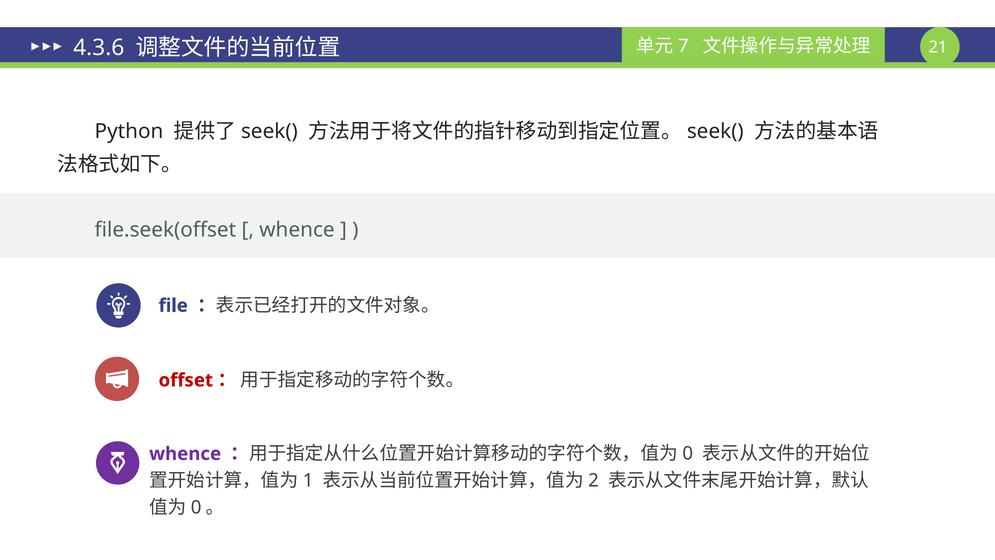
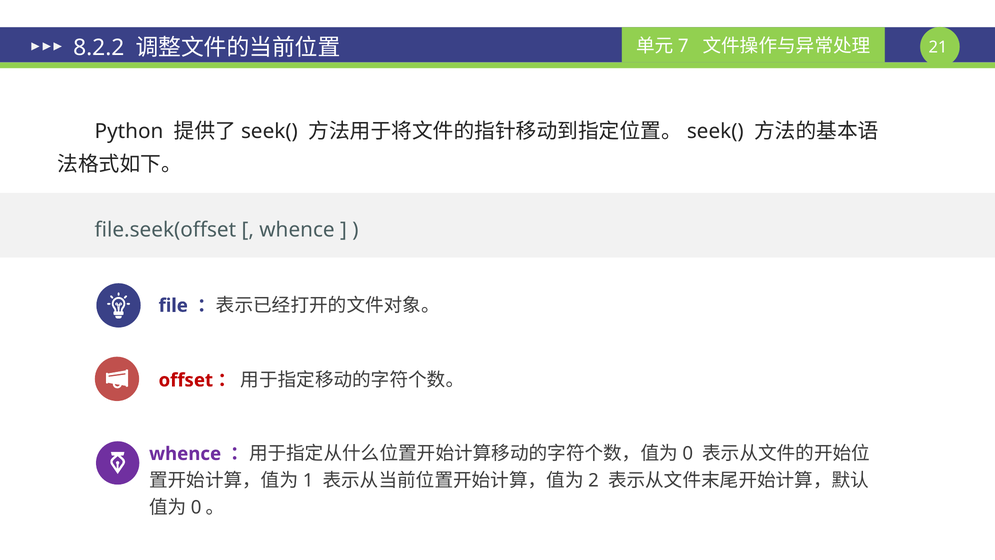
4.3.6: 4.3.6 -> 8.2.2
